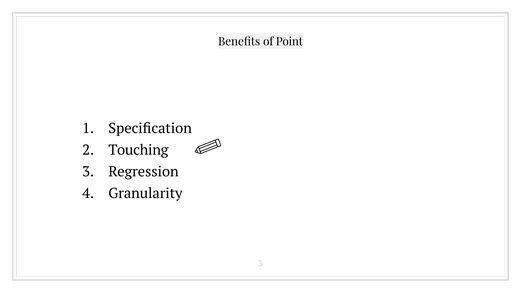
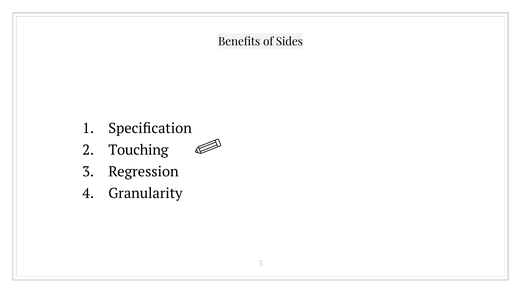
Point: Point -> Sides
